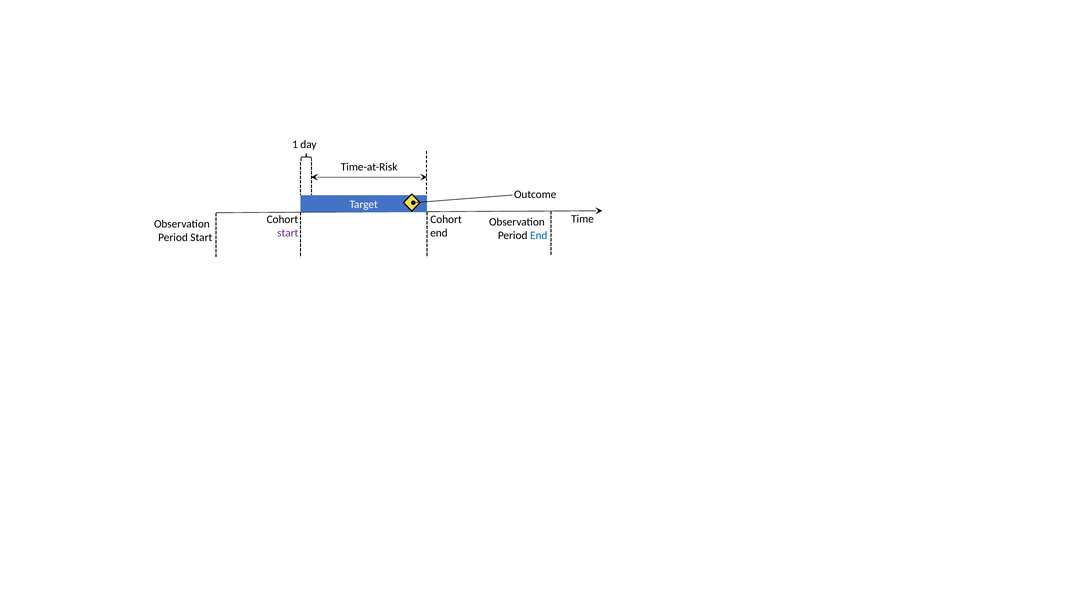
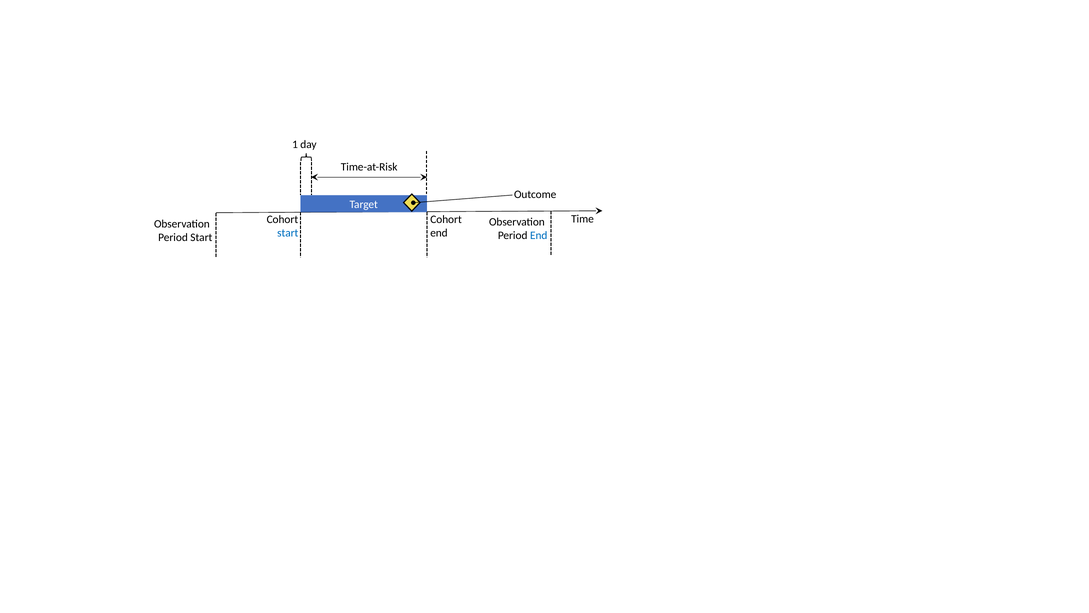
start at (288, 233) colour: purple -> blue
